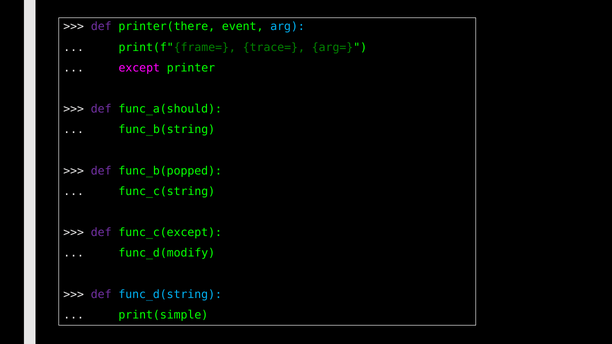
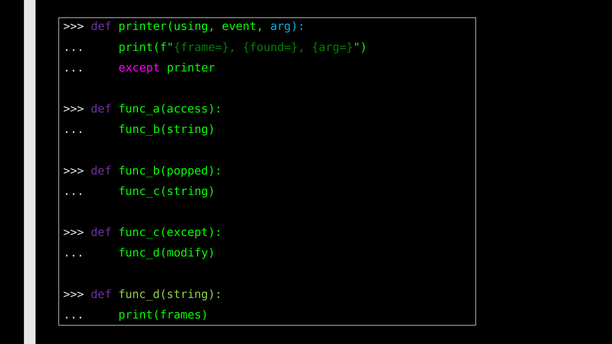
printer(there: printer(there -> printer(using
trace=: trace= -> found=
func_a(should: func_a(should -> func_a(access
func_d(string colour: light blue -> light green
print(simple: print(simple -> print(frames
